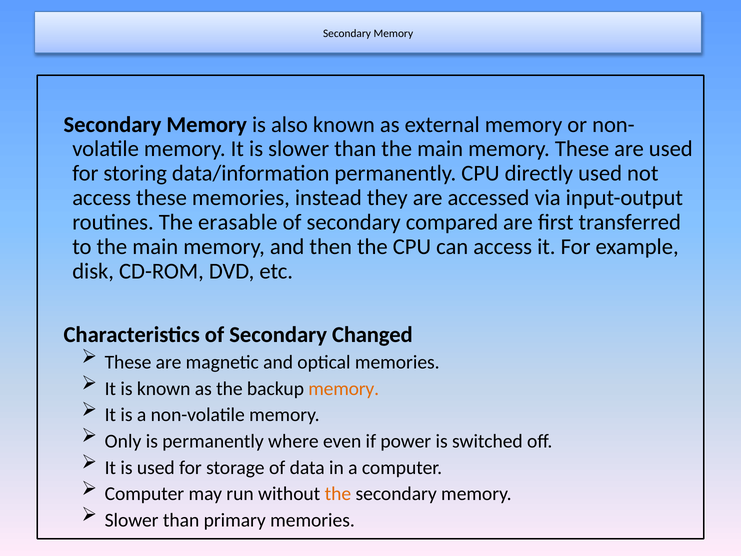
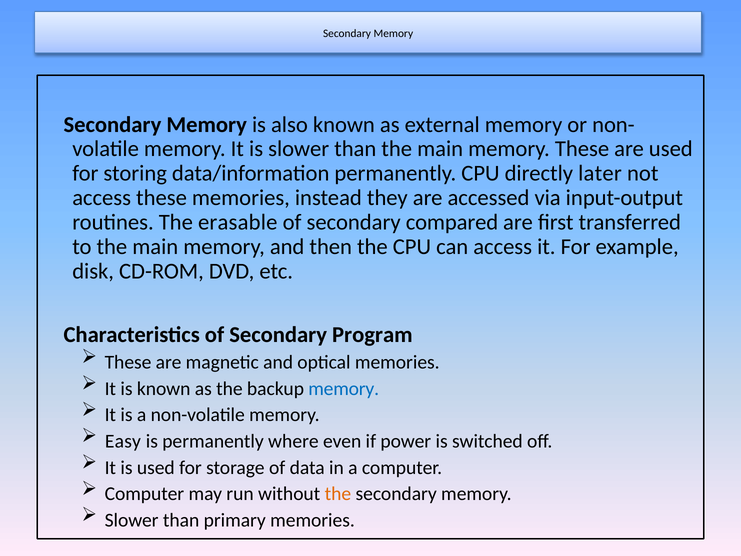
directly used: used -> later
Changed: Changed -> Program
memory at (344, 389) colour: orange -> blue
Only: Only -> Easy
